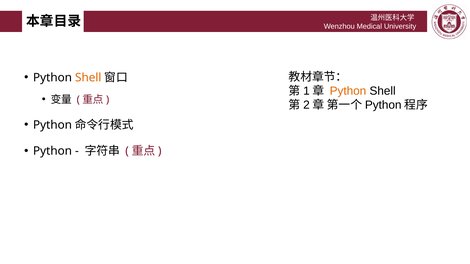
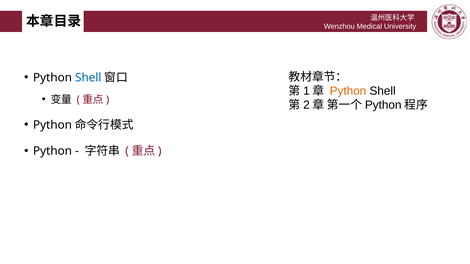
Shell at (88, 78) colour: orange -> blue
